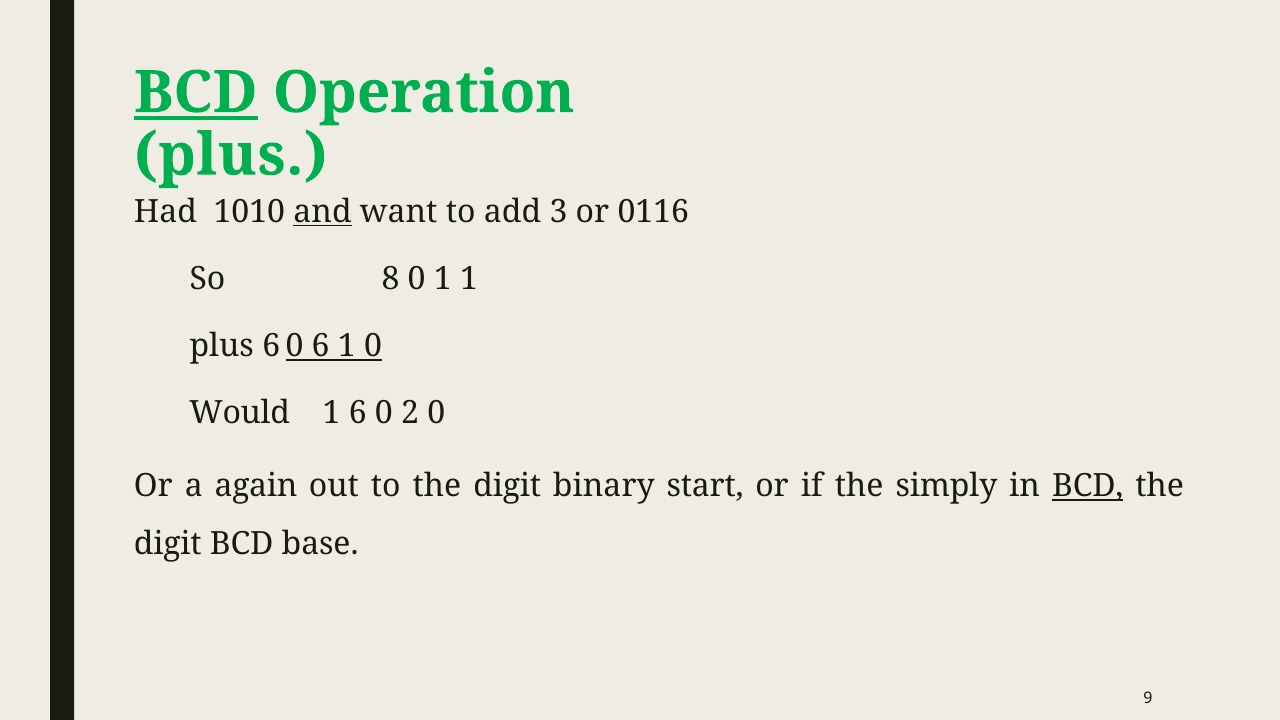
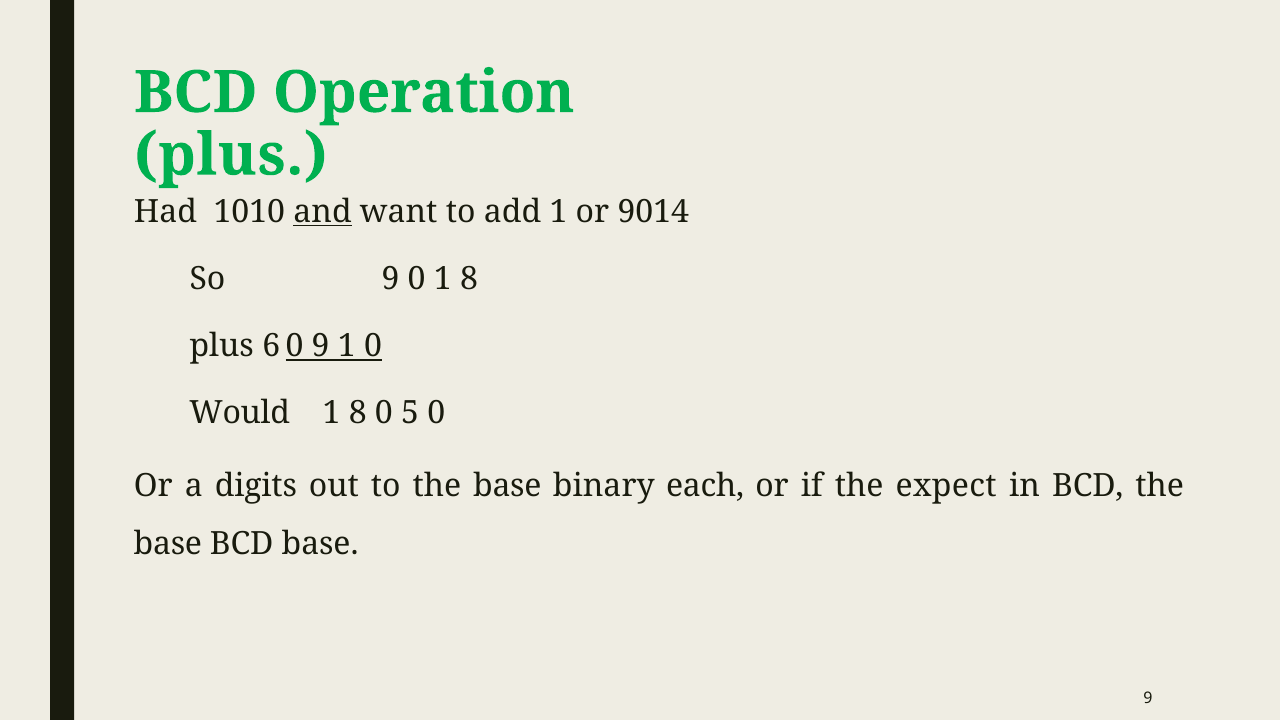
BCD at (196, 93) underline: present -> none
add 3: 3 -> 1
0116: 0116 -> 9014
So 8: 8 -> 9
0 1 1: 1 -> 8
6 at (321, 346): 6 -> 9
6 at (358, 413): 6 -> 8
2: 2 -> 5
again: again -> digits
to the digit: digit -> base
start: start -> each
simply: simply -> expect
BCD at (1088, 486) underline: present -> none
digit at (168, 544): digit -> base
